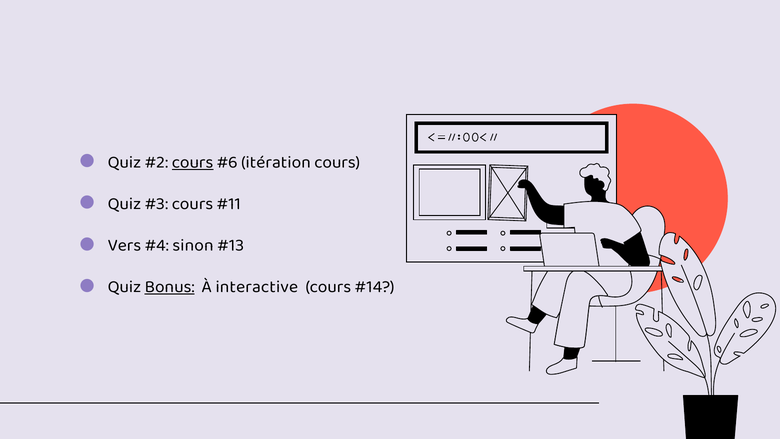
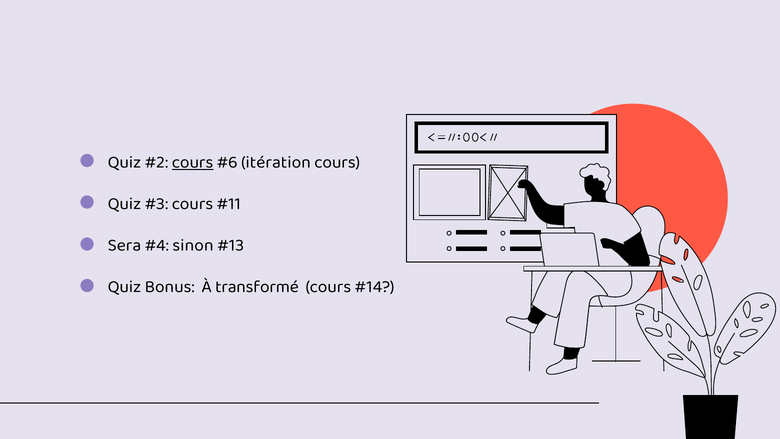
Vers: Vers -> Sera
Bonus underline: present -> none
interactive: interactive -> transformé
